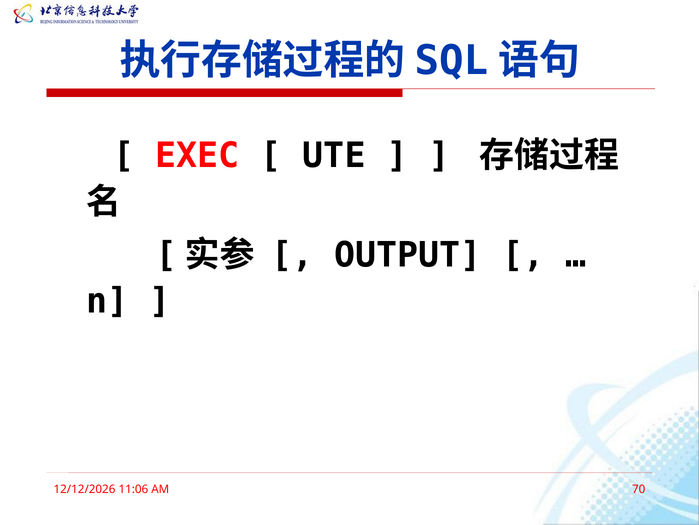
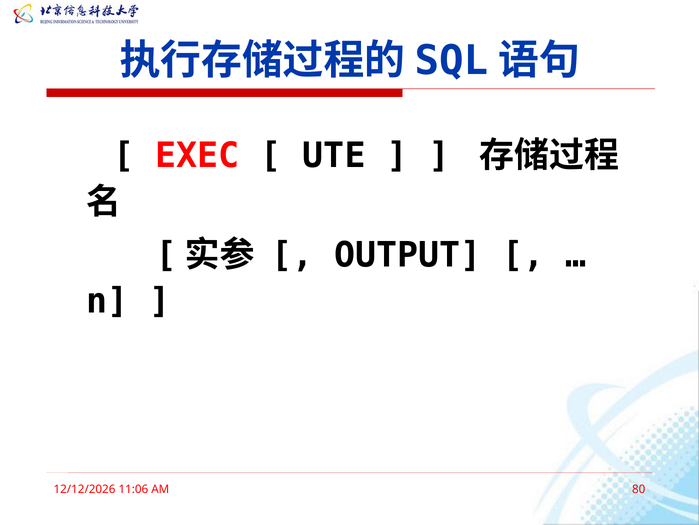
70: 70 -> 80
